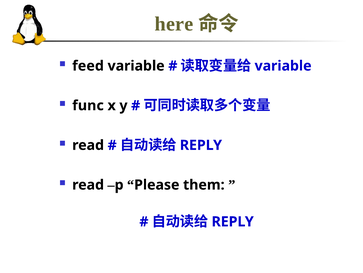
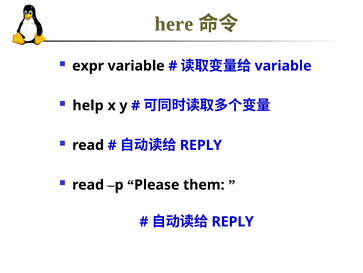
feed: feed -> expr
func: func -> help
